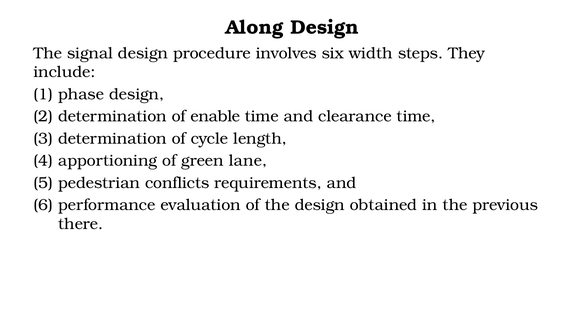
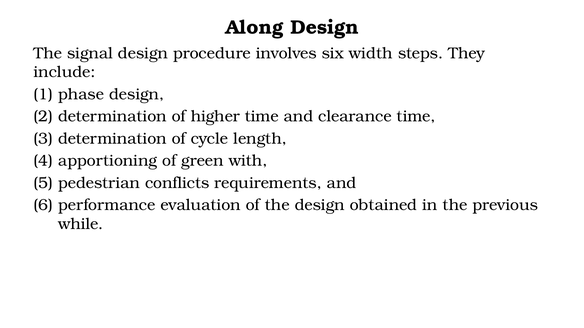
enable: enable -> higher
lane: lane -> with
there: there -> while
